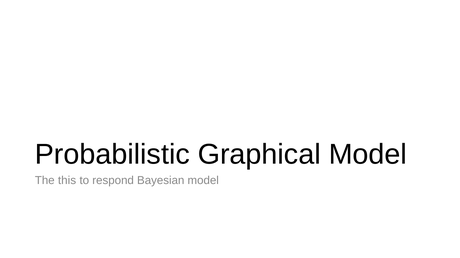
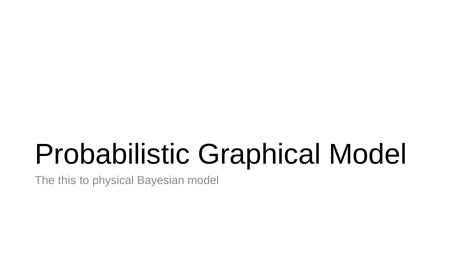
respond: respond -> physical
